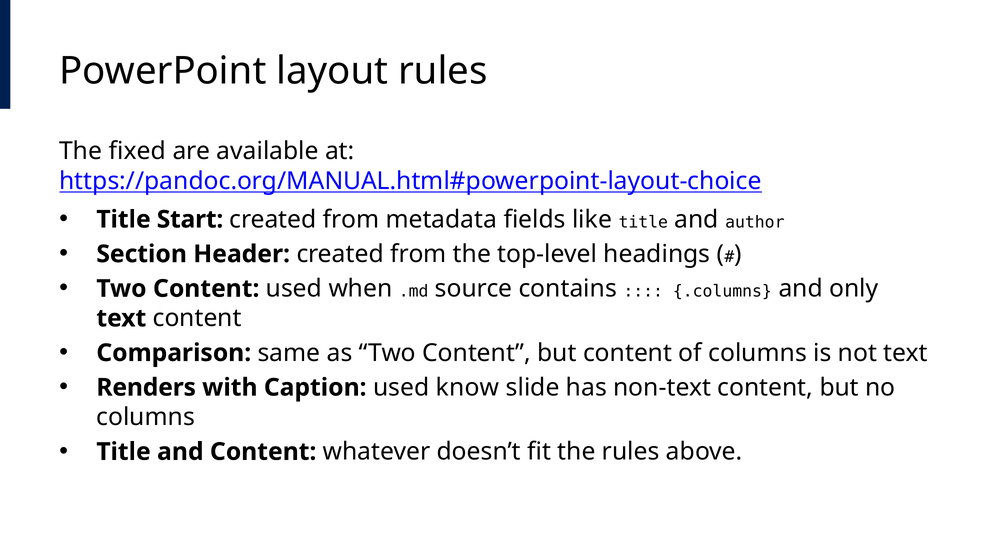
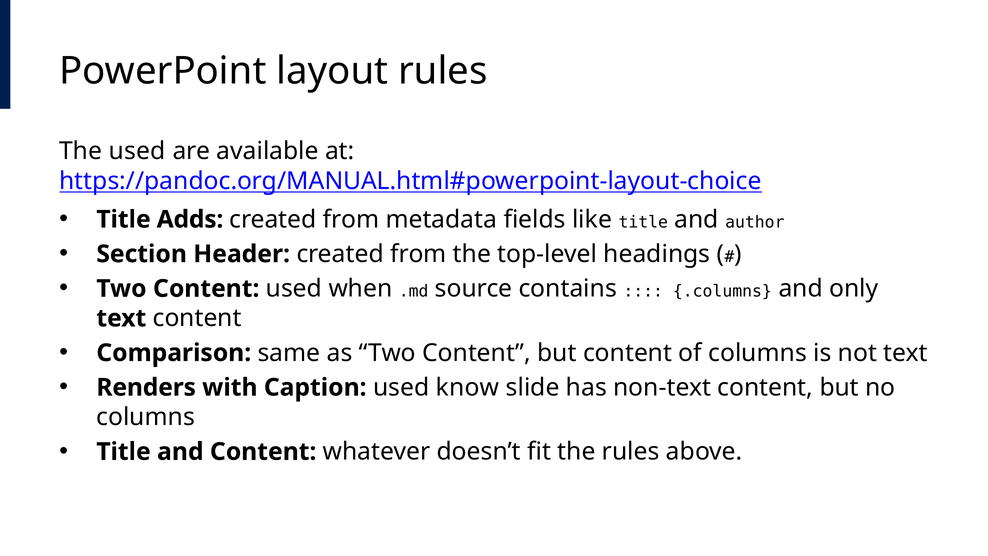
The fixed: fixed -> used
Start: Start -> Adds
